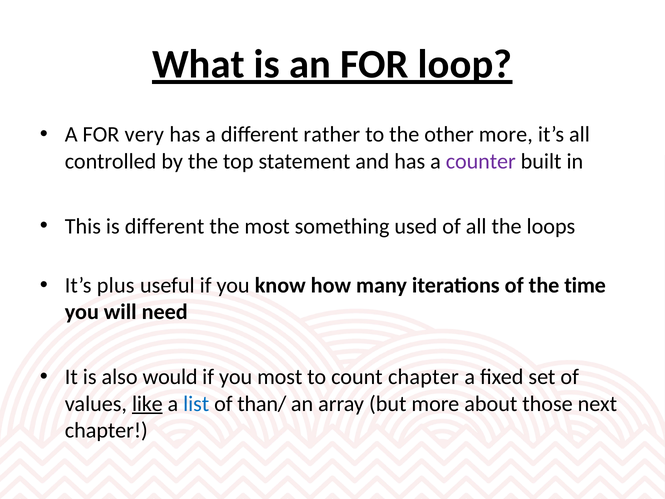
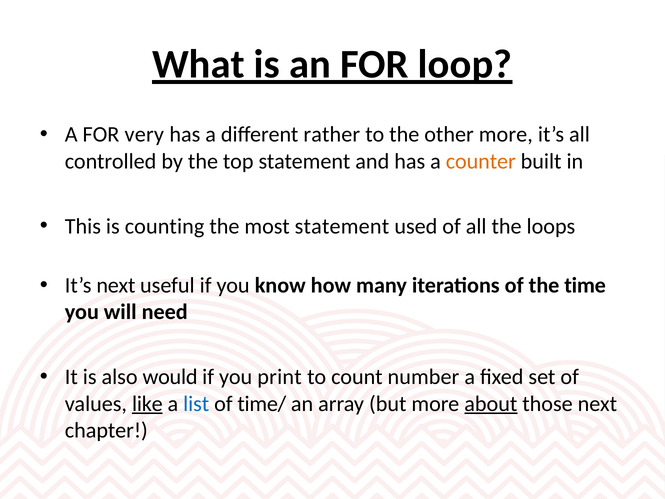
counter colour: purple -> orange
is different: different -> counting
most something: something -> statement
It’s plus: plus -> next
you most: most -> print
count chapter: chapter -> number
than/: than/ -> time/
about underline: none -> present
